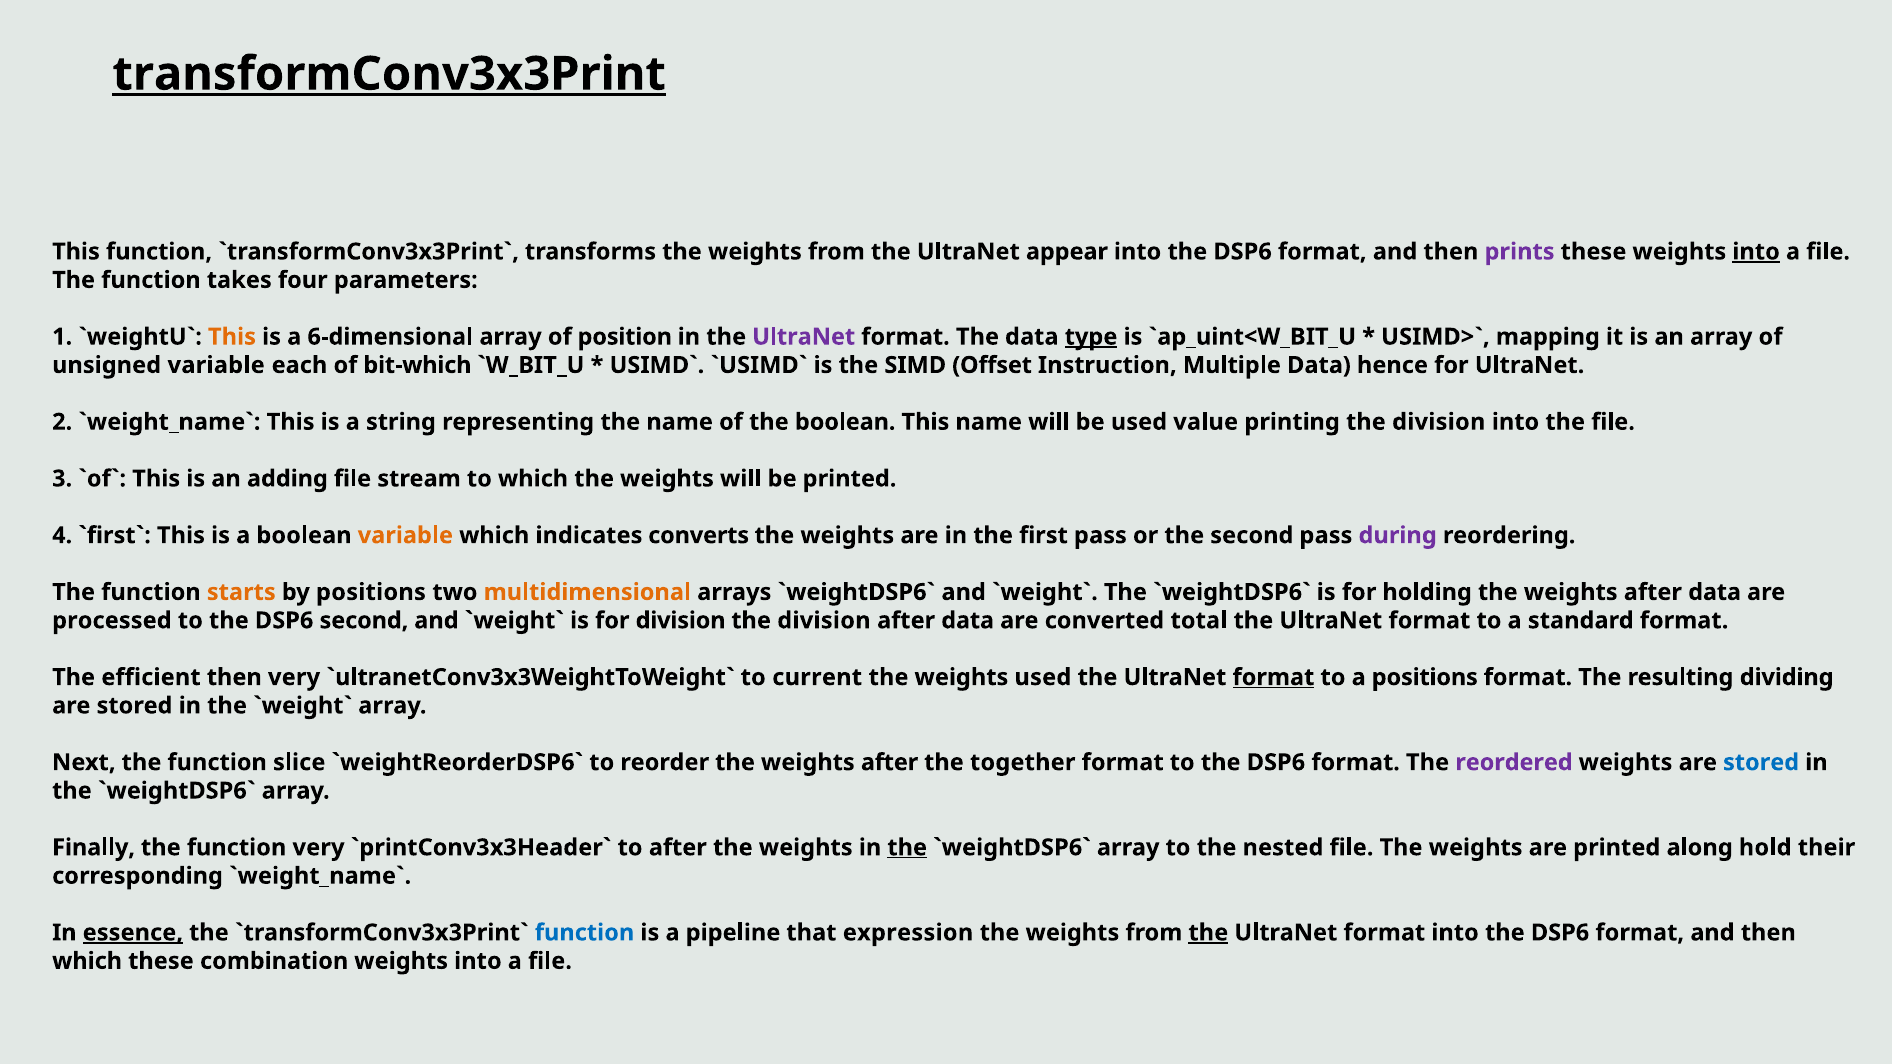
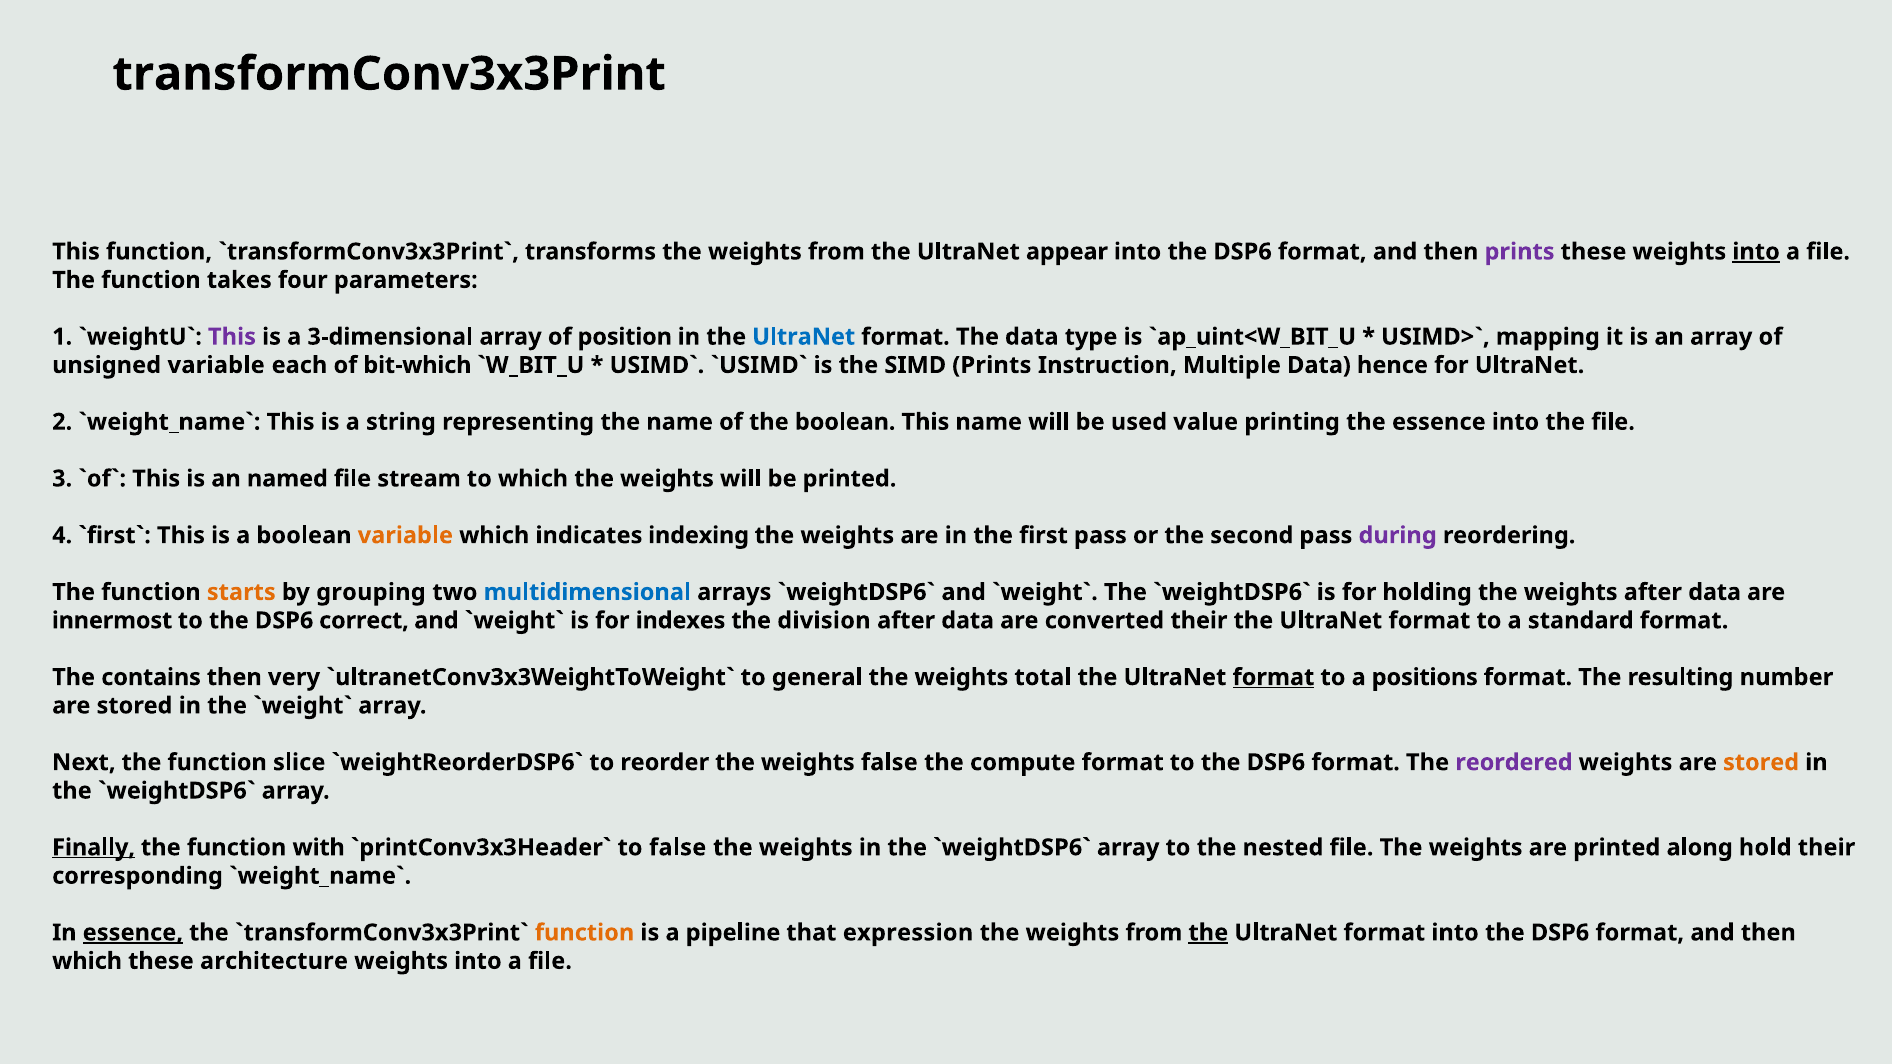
transformConv3x3Print underline: present -> none
This at (232, 337) colour: orange -> purple
6-dimensional: 6-dimensional -> 3-dimensional
UltraNet at (804, 337) colour: purple -> blue
type underline: present -> none
SIMD Offset: Offset -> Prints
printing the division: division -> essence
adding: adding -> named
converts: converts -> indexing
by positions: positions -> grouping
multidimensional colour: orange -> blue
processed: processed -> innermost
DSP6 second: second -> correct
for division: division -> indexes
converted total: total -> their
efficient: efficient -> contains
current: current -> general
weights used: used -> total
dividing: dividing -> number
reorder the weights after: after -> false
together: together -> compute
stored at (1761, 763) colour: blue -> orange
Finally underline: none -> present
function very: very -> with
to after: after -> false
the at (907, 848) underline: present -> none
function at (585, 933) colour: blue -> orange
combination: combination -> architecture
